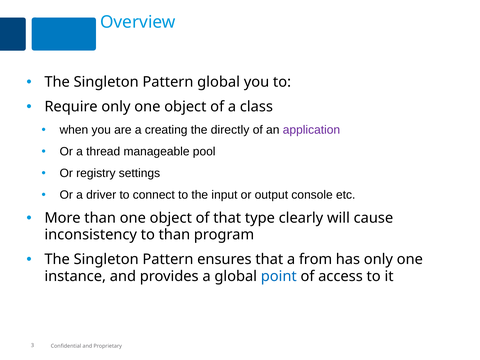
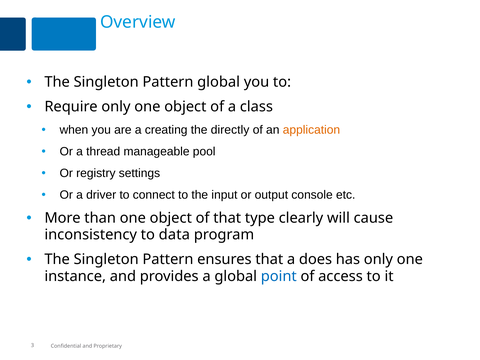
application colour: purple -> orange
to than: than -> data
from: from -> does
